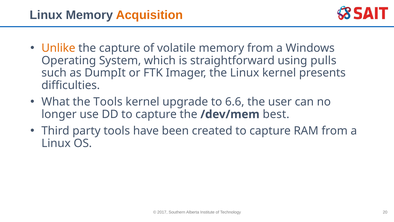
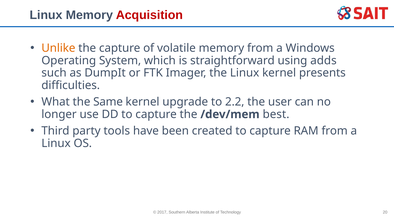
Acquisition colour: orange -> red
pulls: pulls -> adds
the Tools: Tools -> Same
6.6: 6.6 -> 2.2
